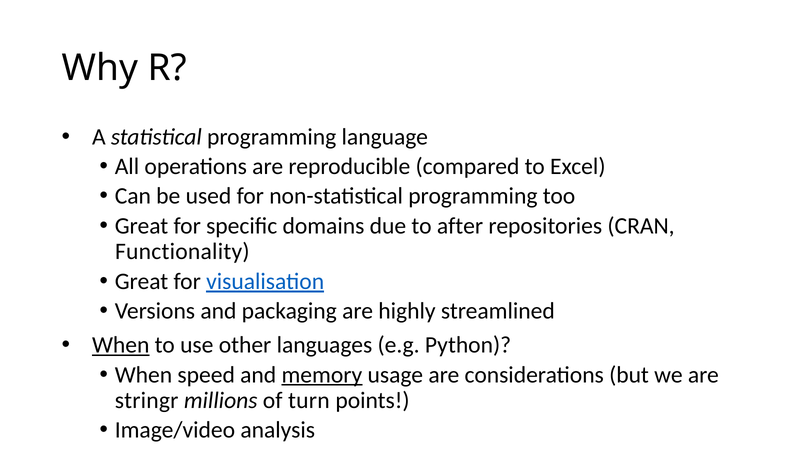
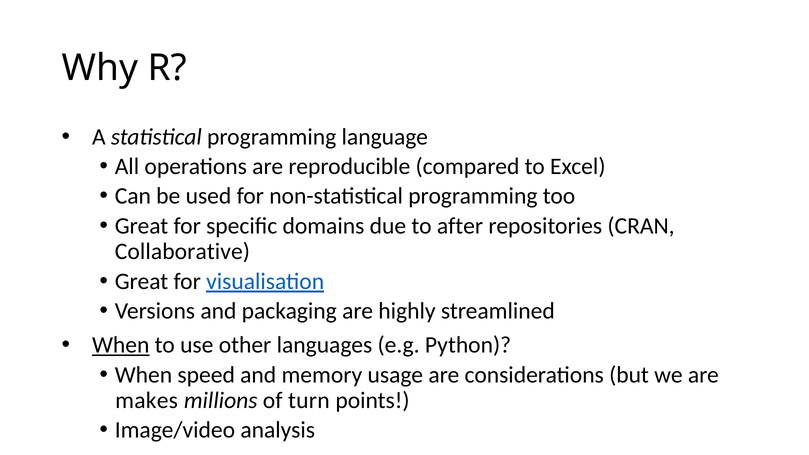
Functionality: Functionality -> Collaborative
memory underline: present -> none
stringr: stringr -> makes
